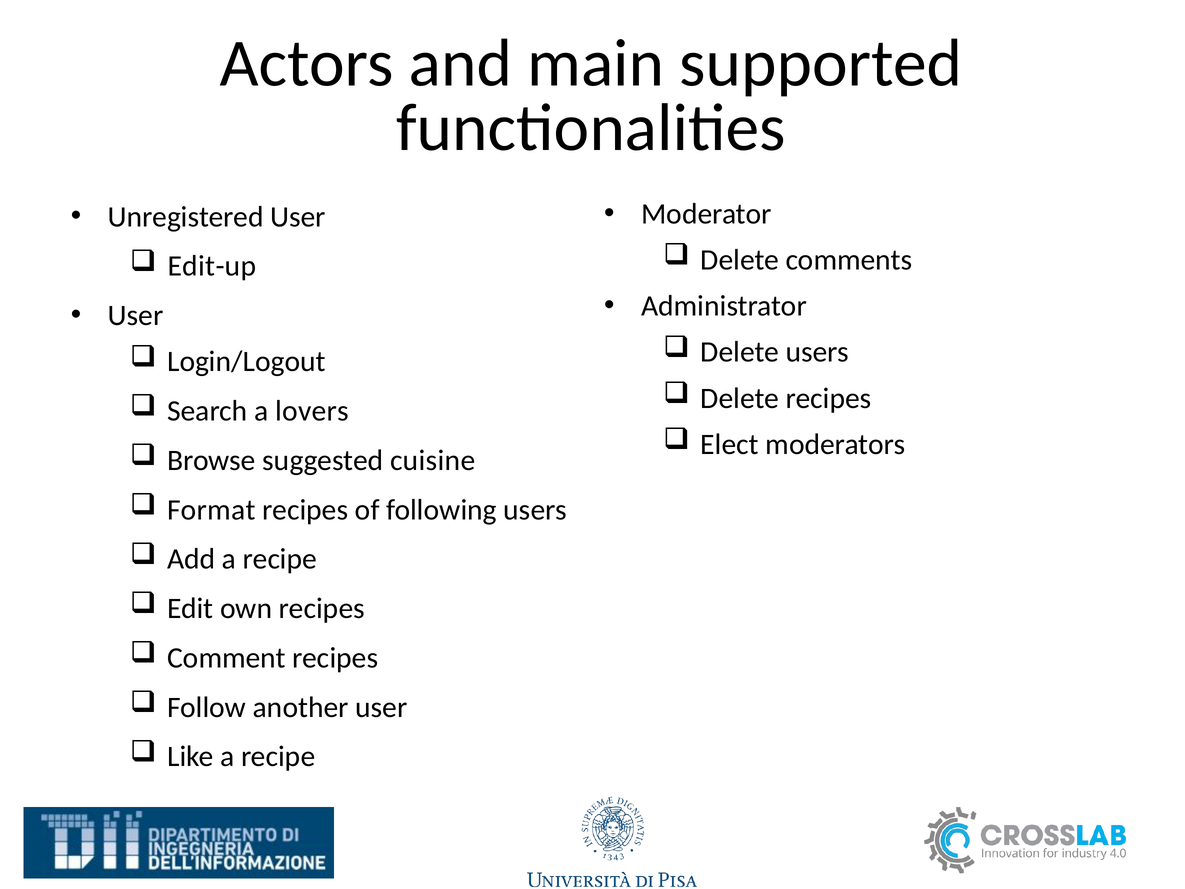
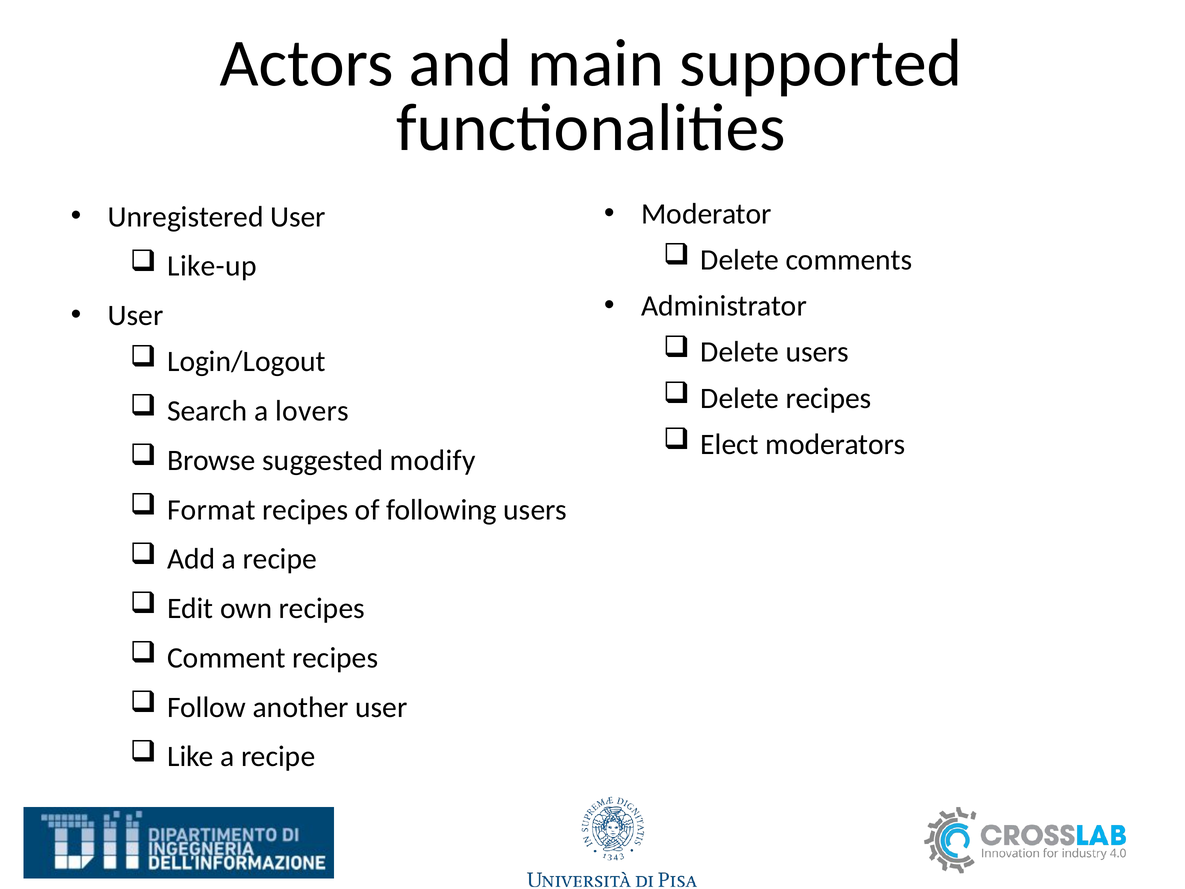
Edit-up: Edit-up -> Like-up
cuisine: cuisine -> modify
